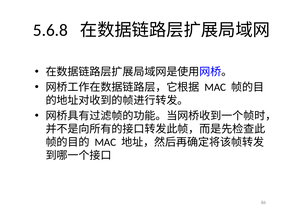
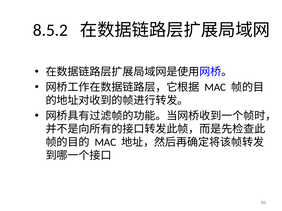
5.6.8: 5.6.8 -> 8.5.2
